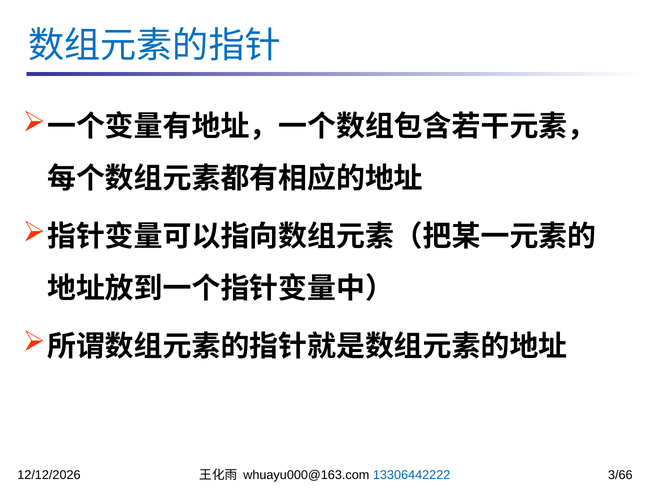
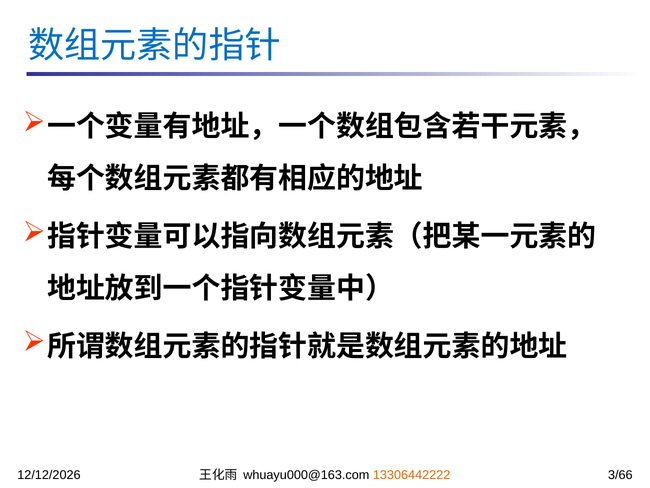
13306442222 colour: blue -> orange
